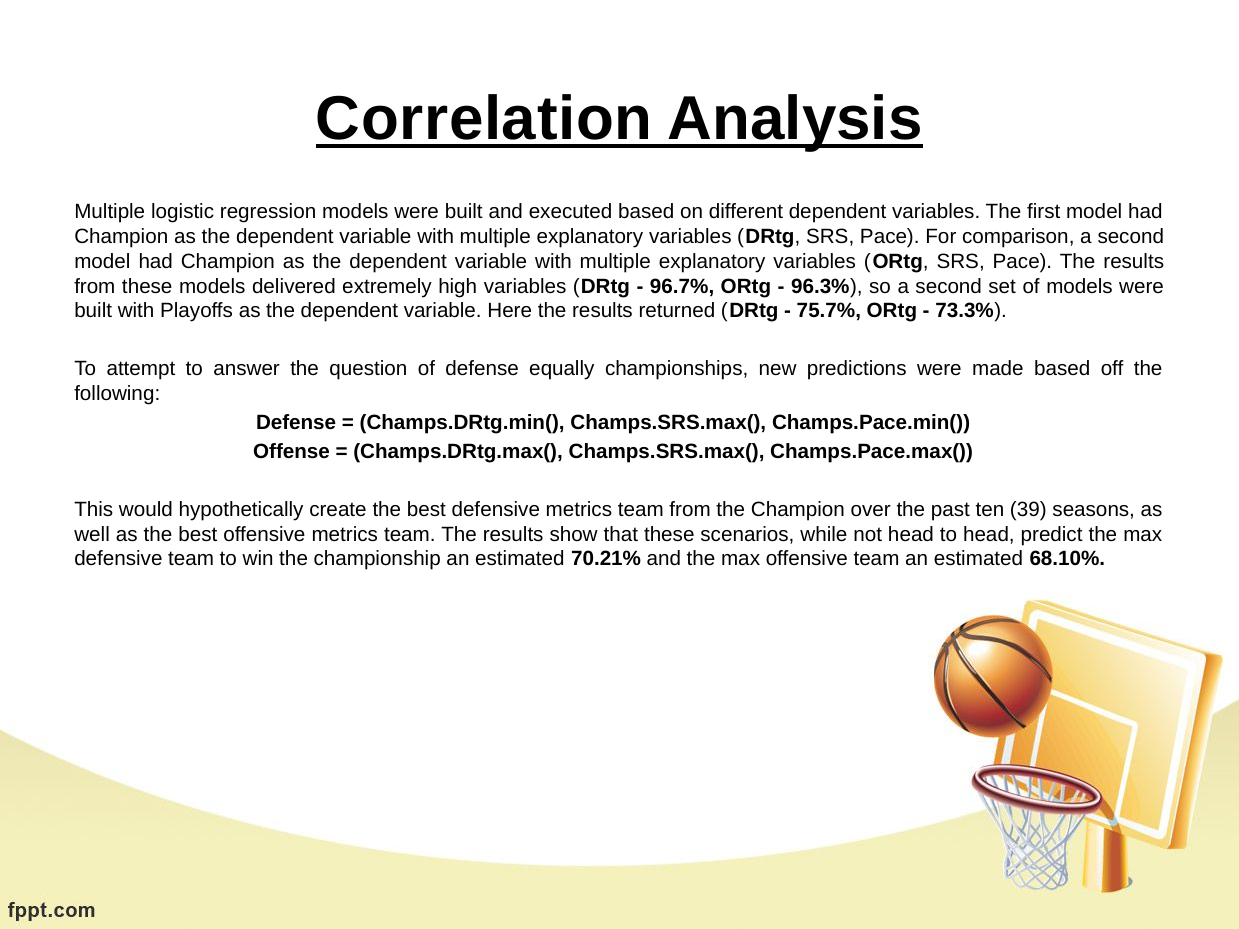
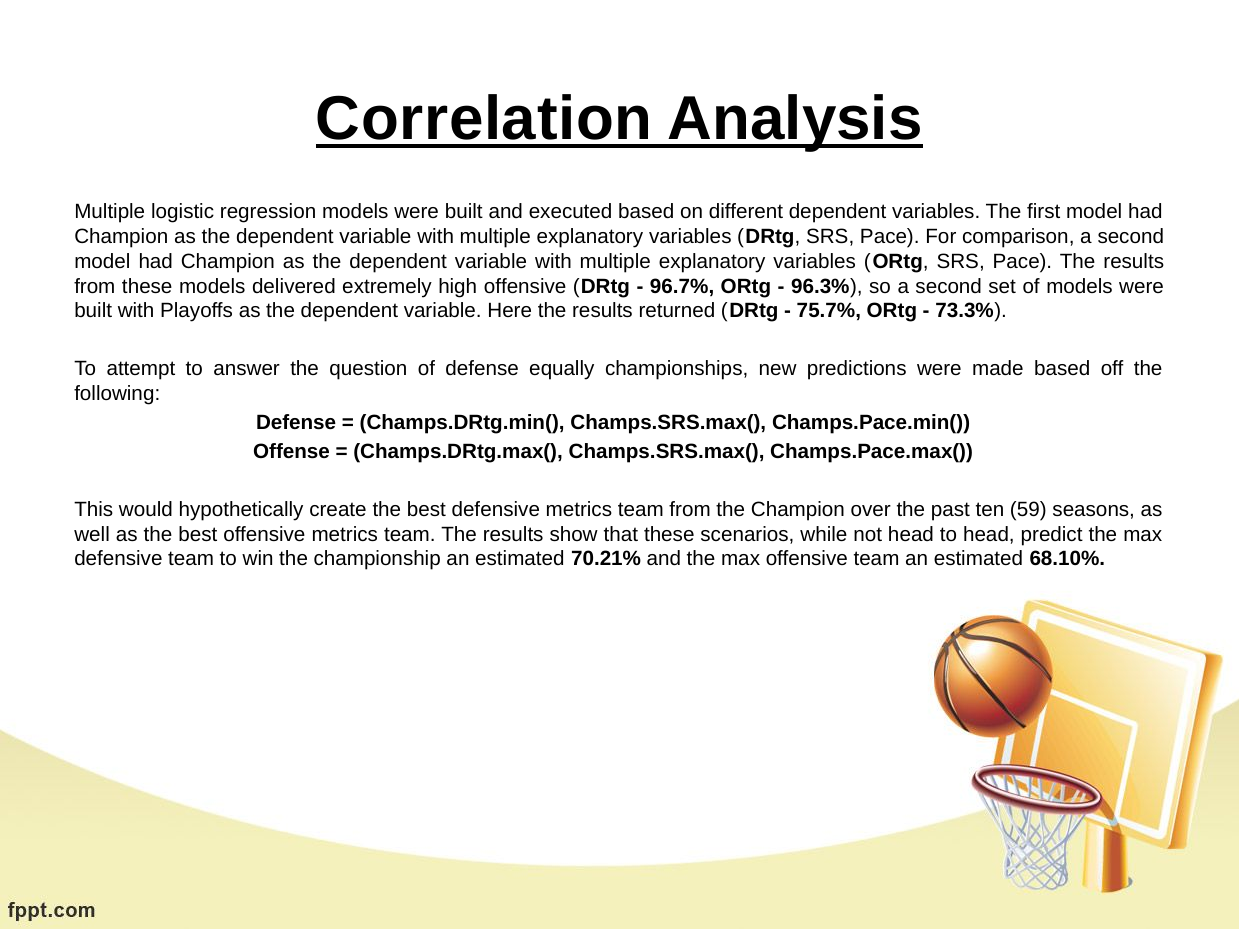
high variables: variables -> offensive
39: 39 -> 59
